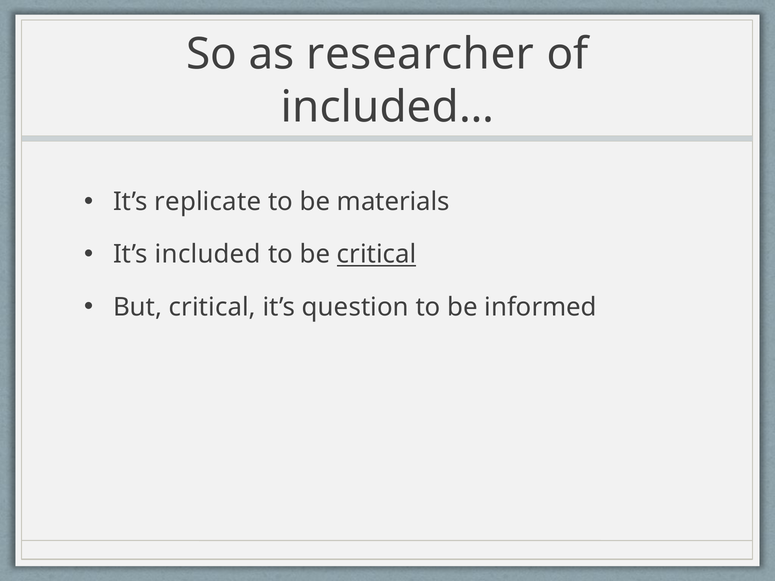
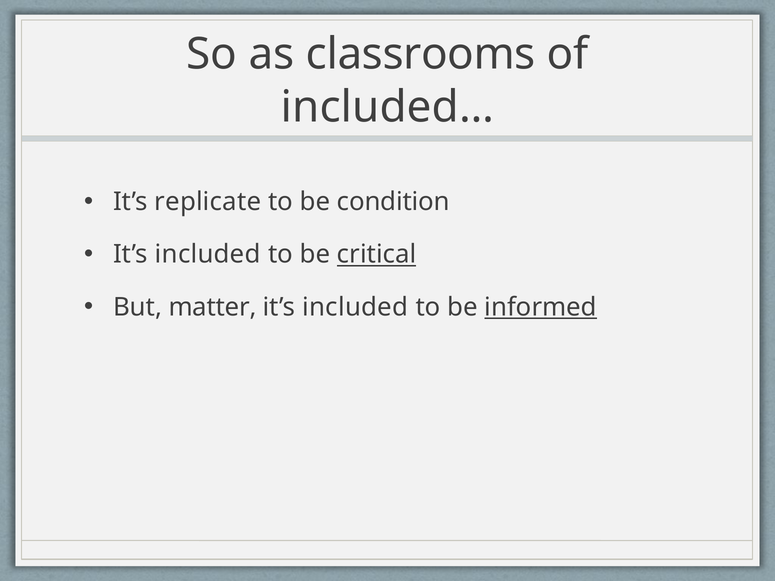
researcher: researcher -> classrooms
materials: materials -> condition
But critical: critical -> matter
question at (355, 307): question -> included
informed underline: none -> present
